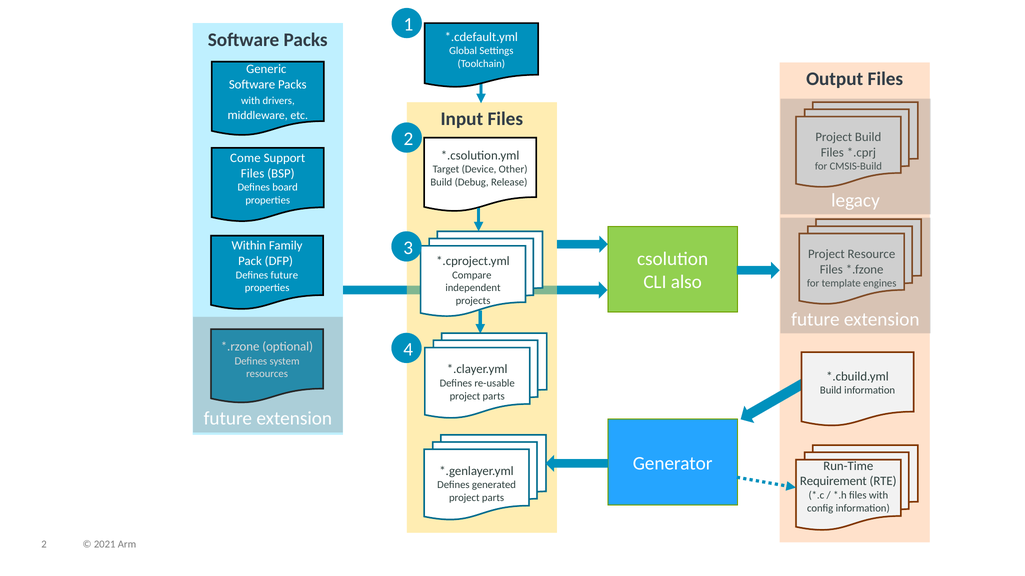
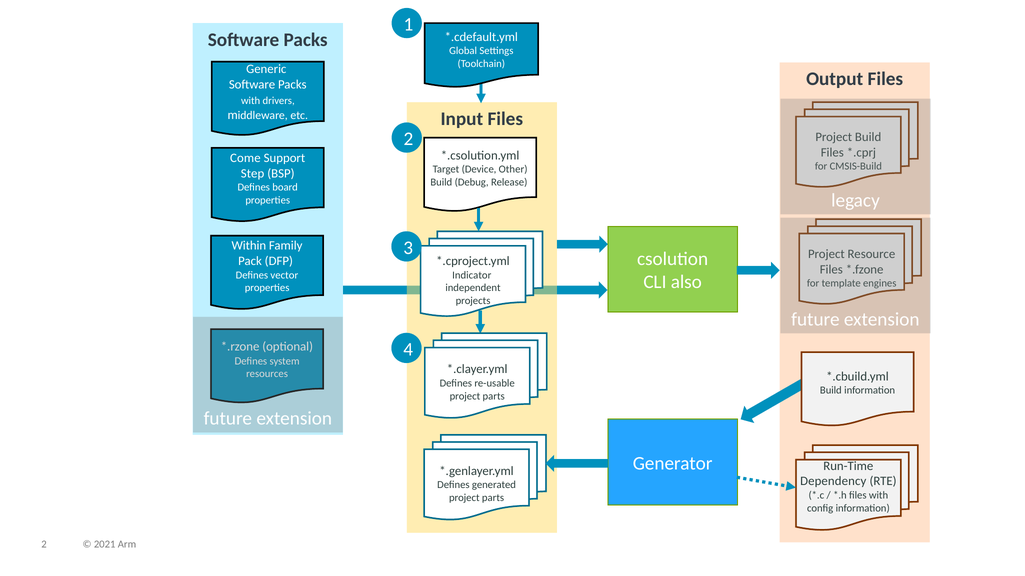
Files at (253, 173): Files -> Step
Defines future: future -> vector
Compare: Compare -> Indicator
Requirement: Requirement -> Dependency
